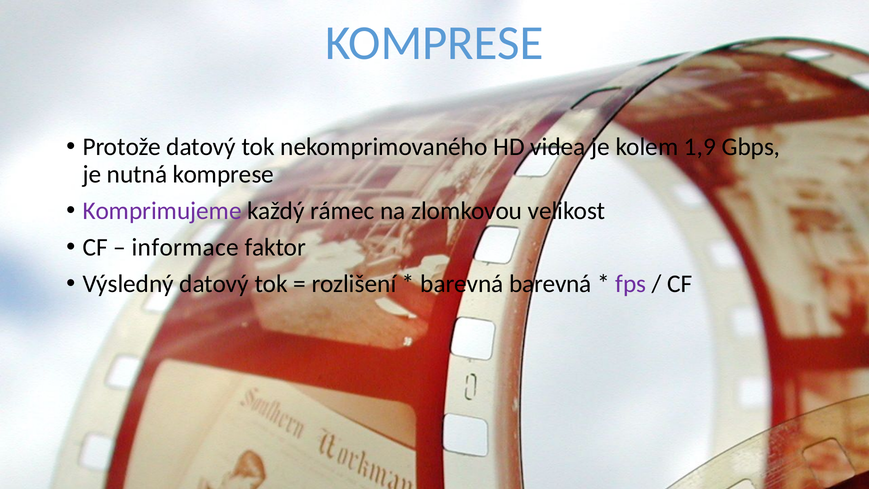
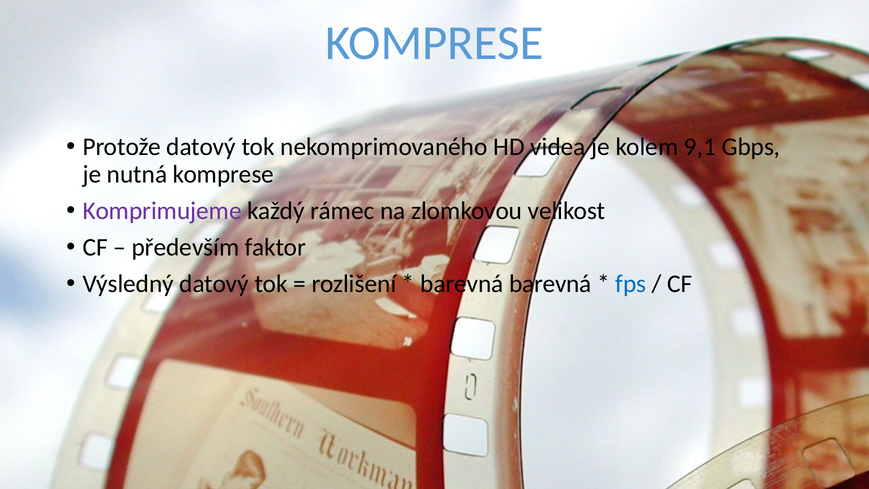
1,9: 1,9 -> 9,1
informace: informace -> především
fps colour: purple -> blue
